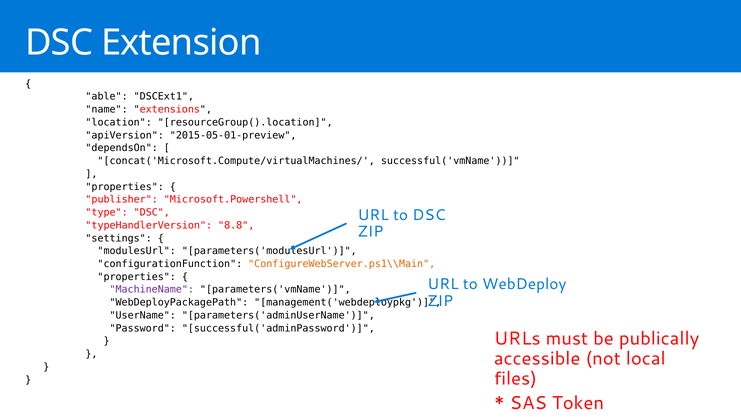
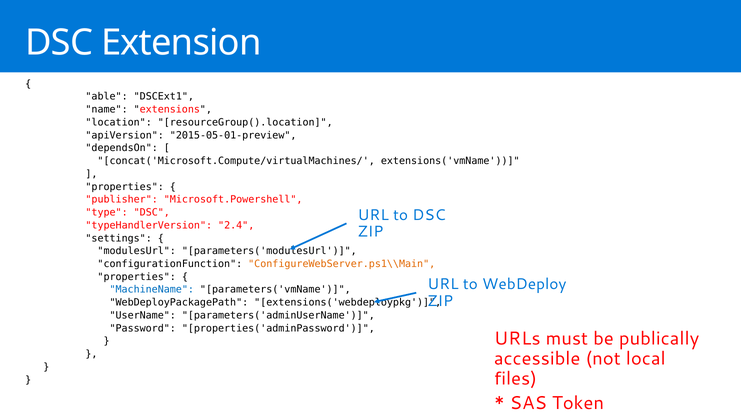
successful('vmName: successful('vmName -> extensions('vmName
8.8: 8.8 -> 2.4
MachineName colour: purple -> blue
management('webdeploypkg: management('webdeploypkg -> extensions('webdeploypkg
successful('adminPassword: successful('adminPassword -> properties('adminPassword
